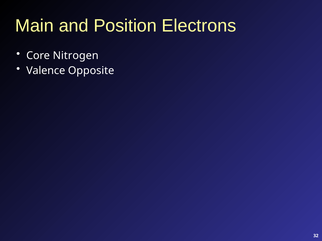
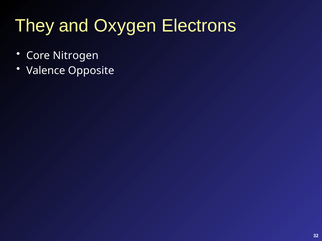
Main: Main -> They
Position: Position -> Oxygen
